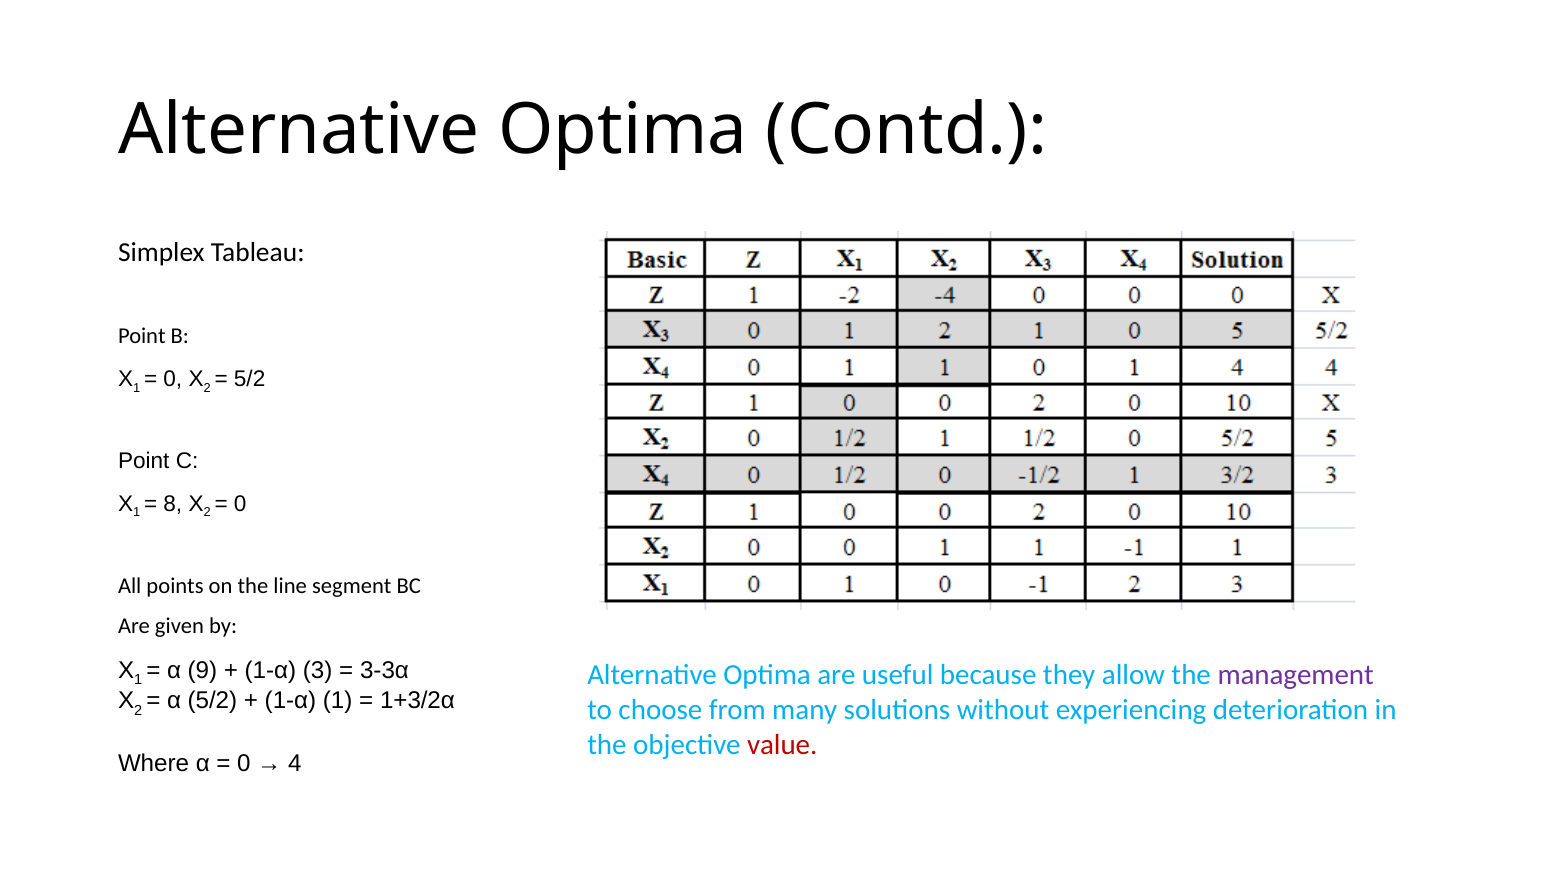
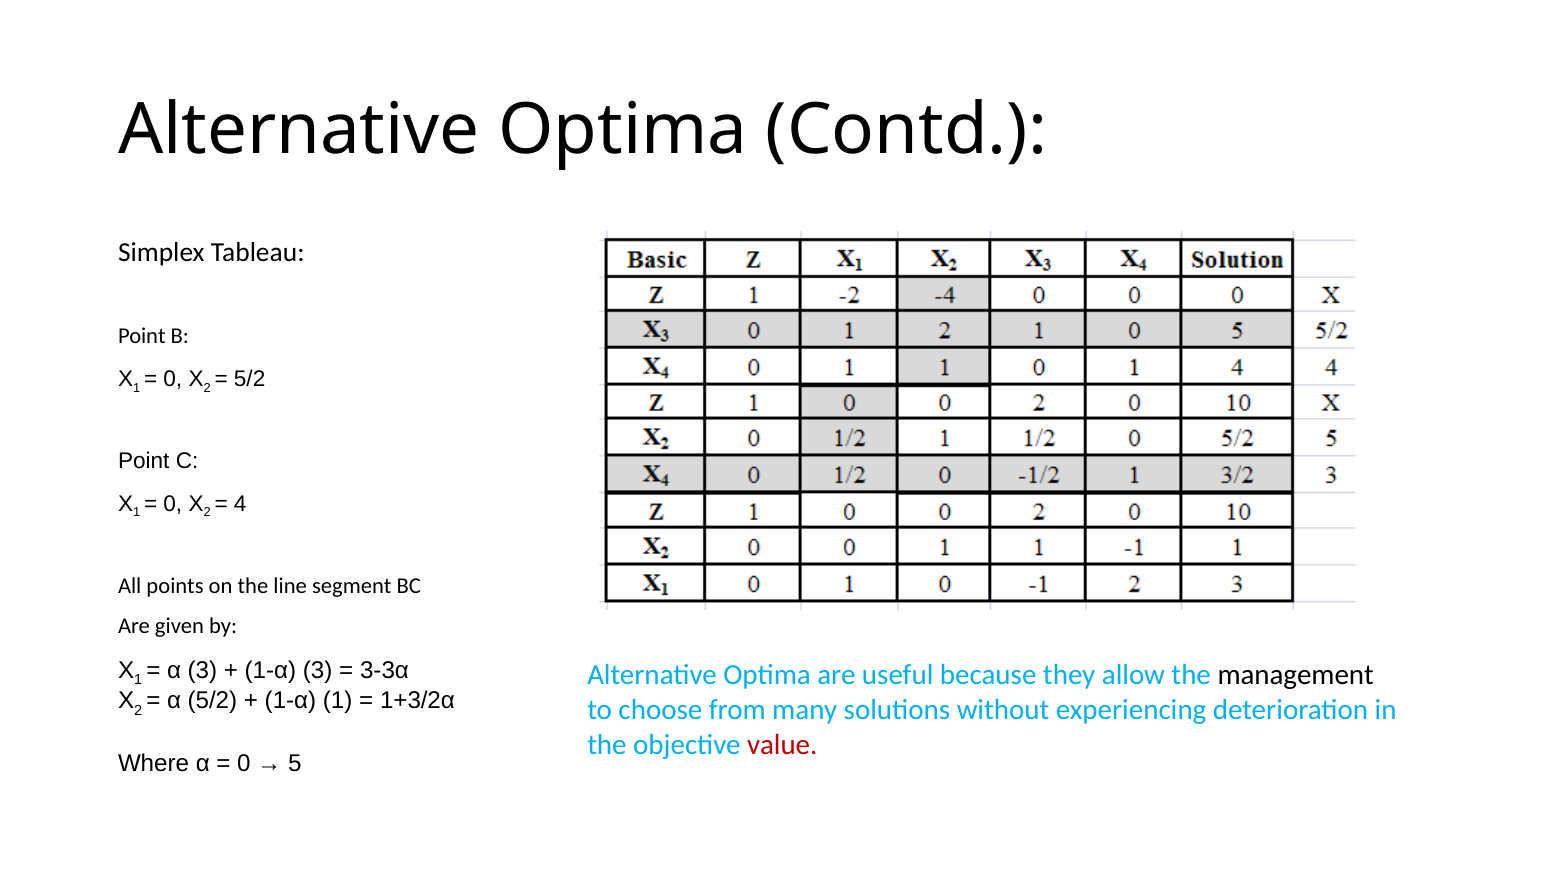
8 at (173, 504): 8 -> 0
0 at (240, 504): 0 -> 4
α 9: 9 -> 3
management colour: purple -> black
4: 4 -> 5
